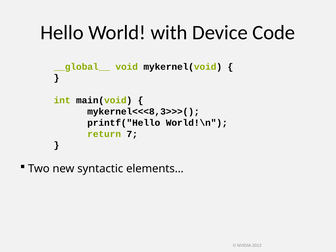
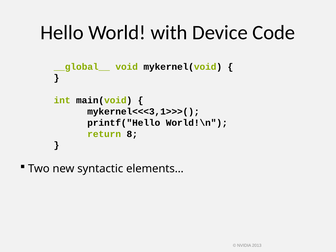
mykernel<<<8,3>>>(: mykernel<<<8,3>>>( -> mykernel<<<3,1>>>(
7: 7 -> 8
